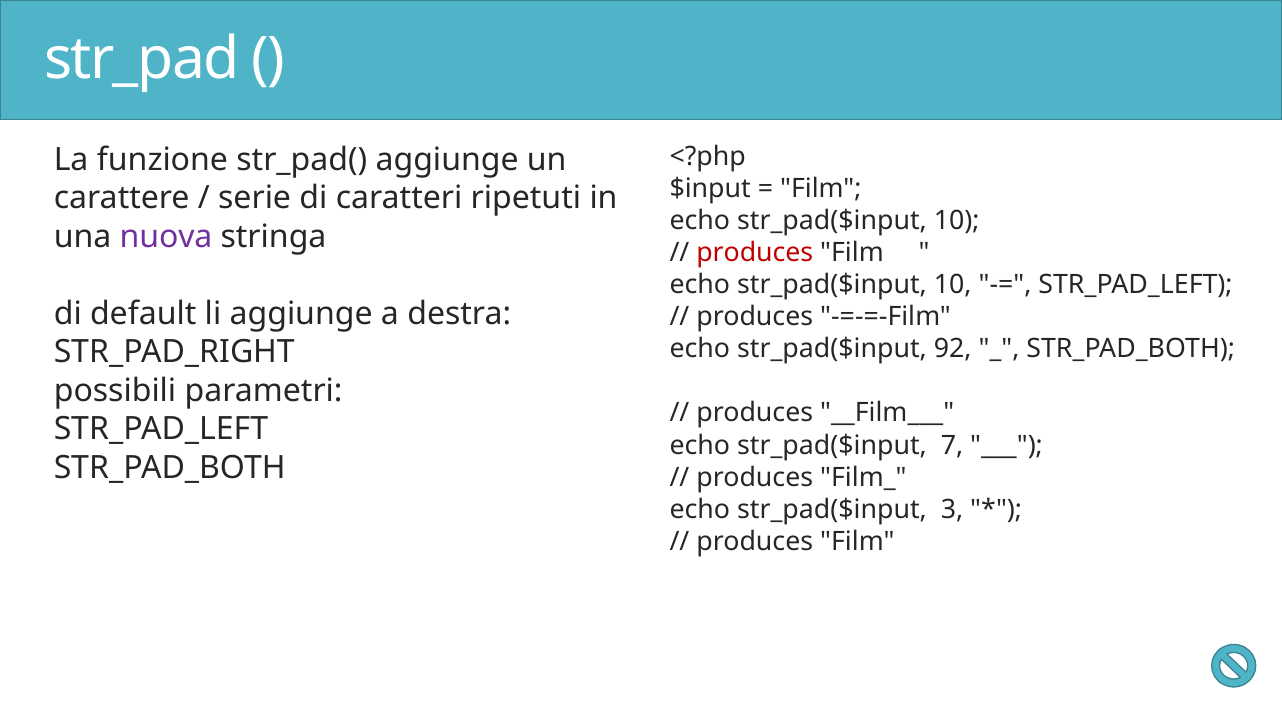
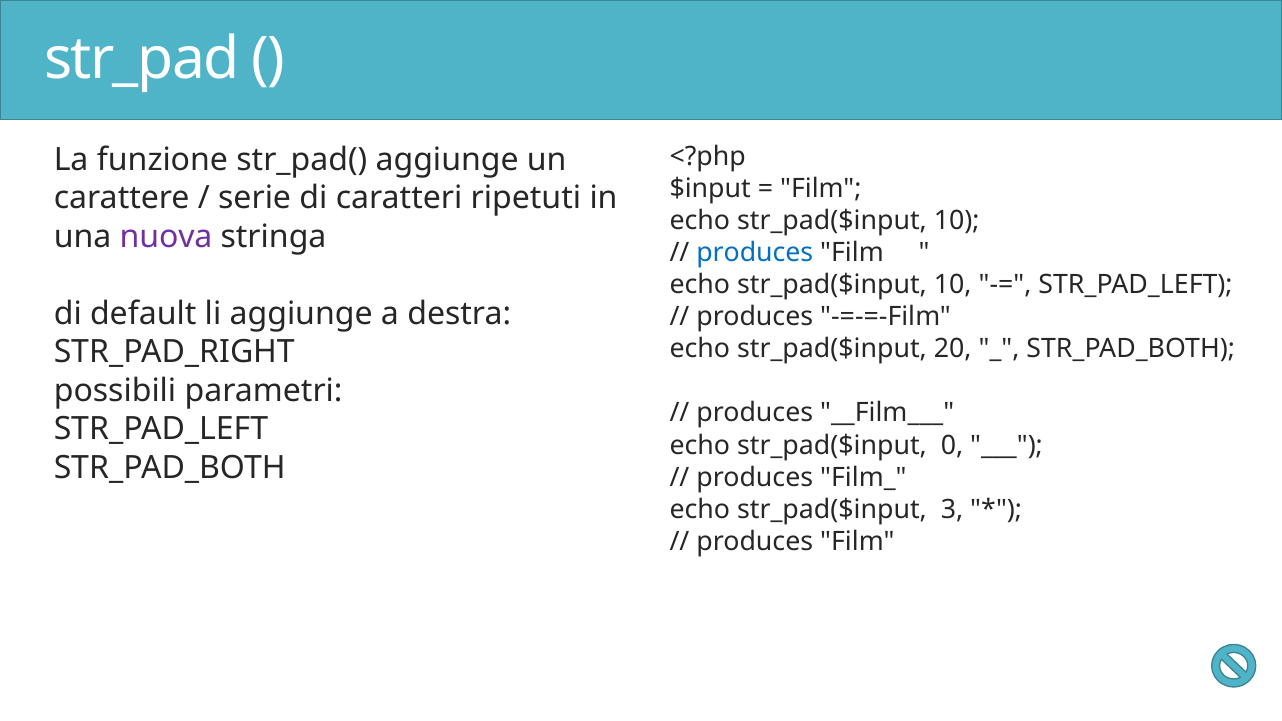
produces at (755, 253) colour: red -> blue
92: 92 -> 20
7: 7 -> 0
